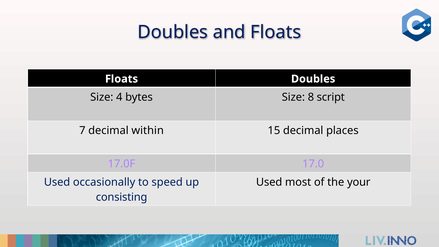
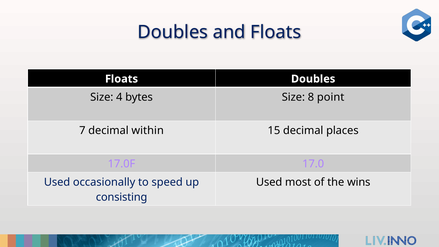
script: script -> point
your: your -> wins
